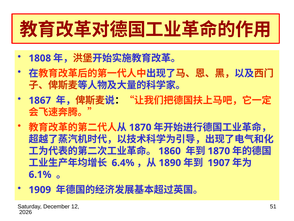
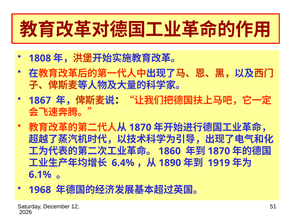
1907: 1907 -> 1919
1909: 1909 -> 1968
